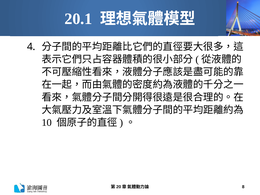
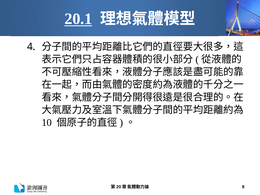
20.1 underline: none -> present
